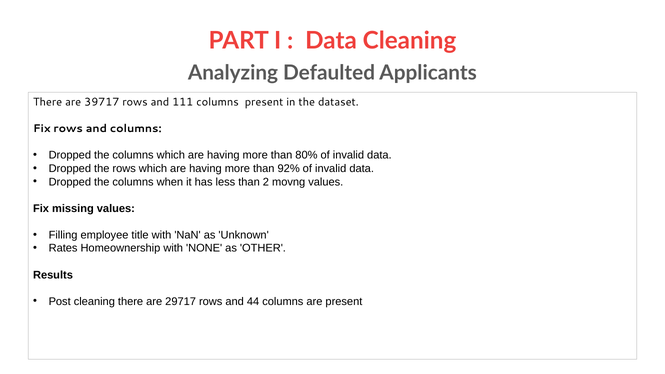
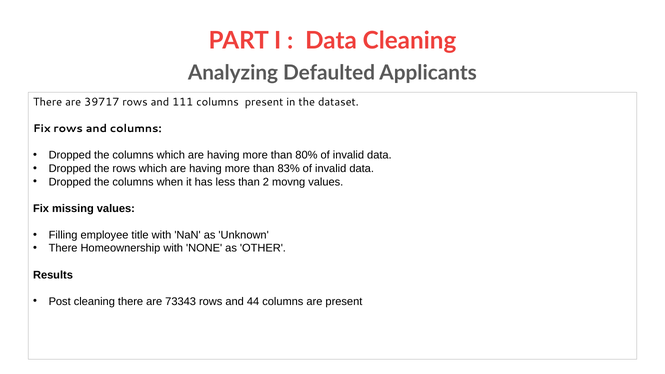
92%: 92% -> 83%
Rates at (63, 248): Rates -> There
29717: 29717 -> 73343
